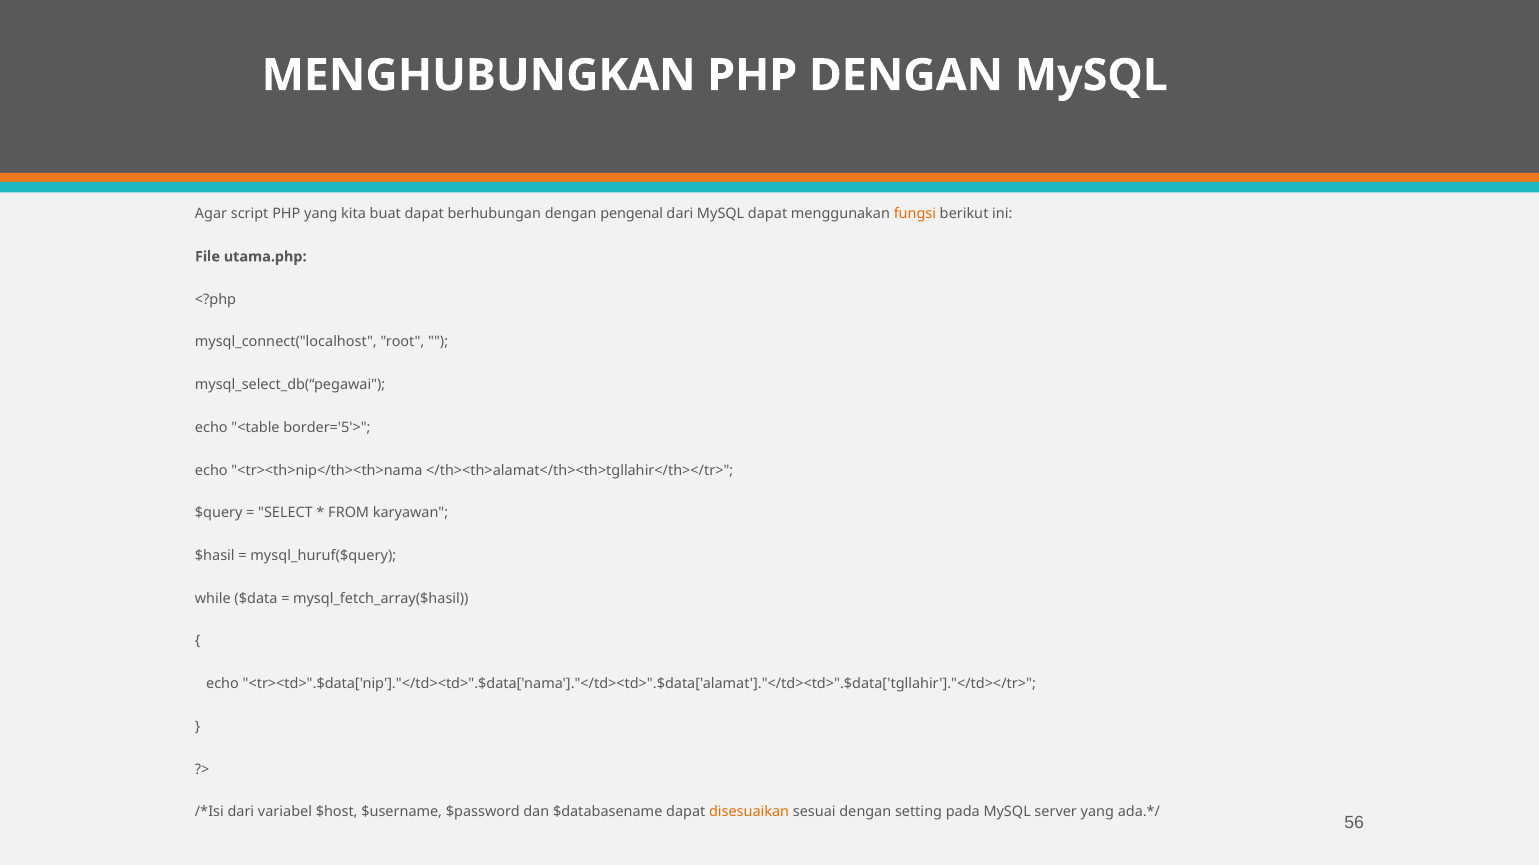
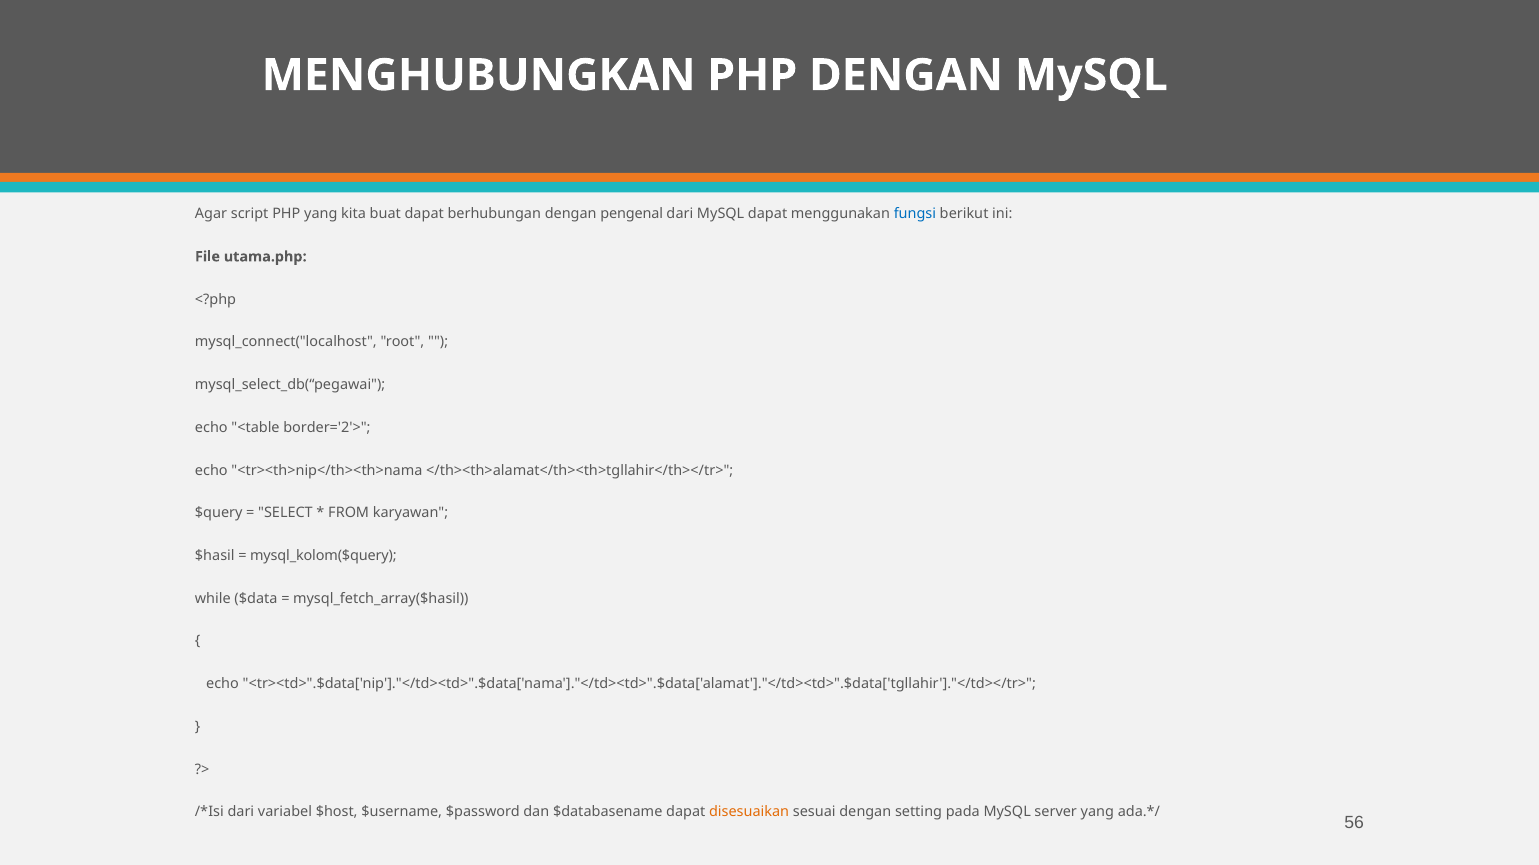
fungsi colour: orange -> blue
border='5'>: border='5'> -> border='2'>
mysql_huruf($query: mysql_huruf($query -> mysql_kolom($query
